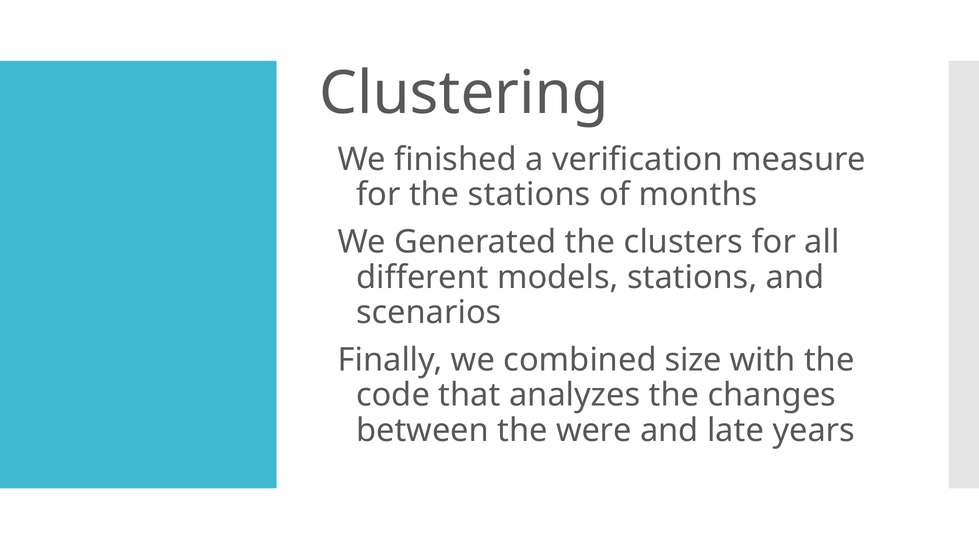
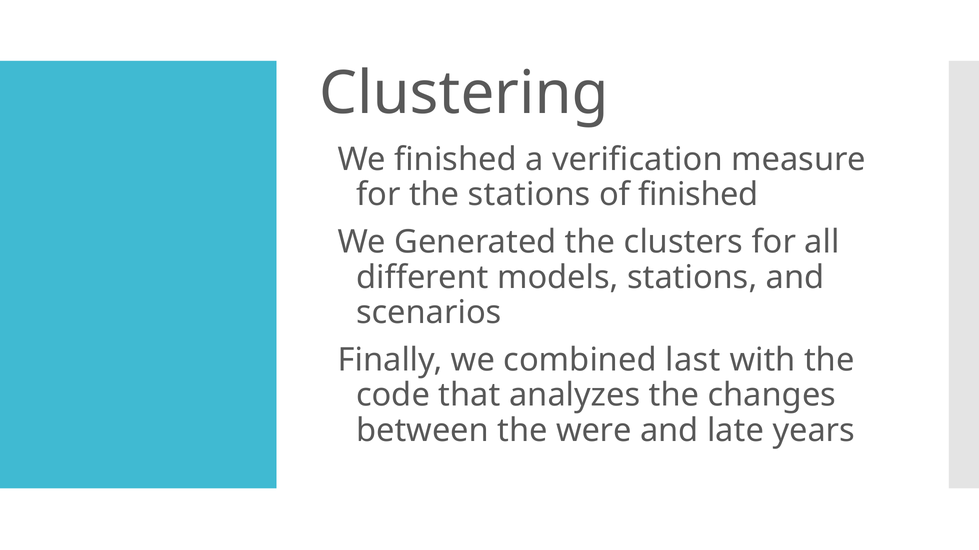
of months: months -> finished
size: size -> last
